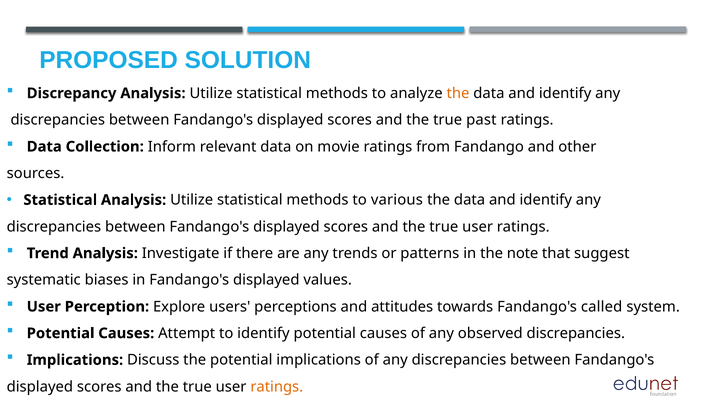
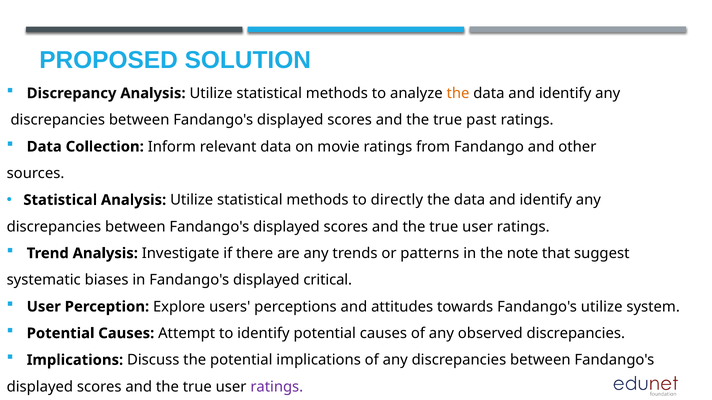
various: various -> directly
values: values -> critical
Fandango's called: called -> utilize
ratings at (277, 387) colour: orange -> purple
